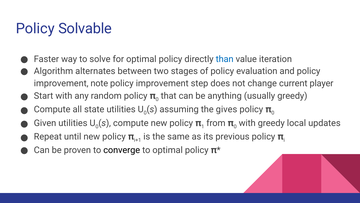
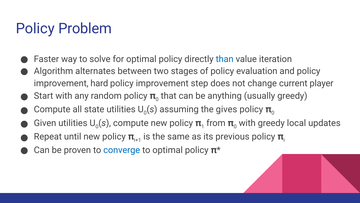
Solvable: Solvable -> Problem
note: note -> hard
converge colour: black -> blue
